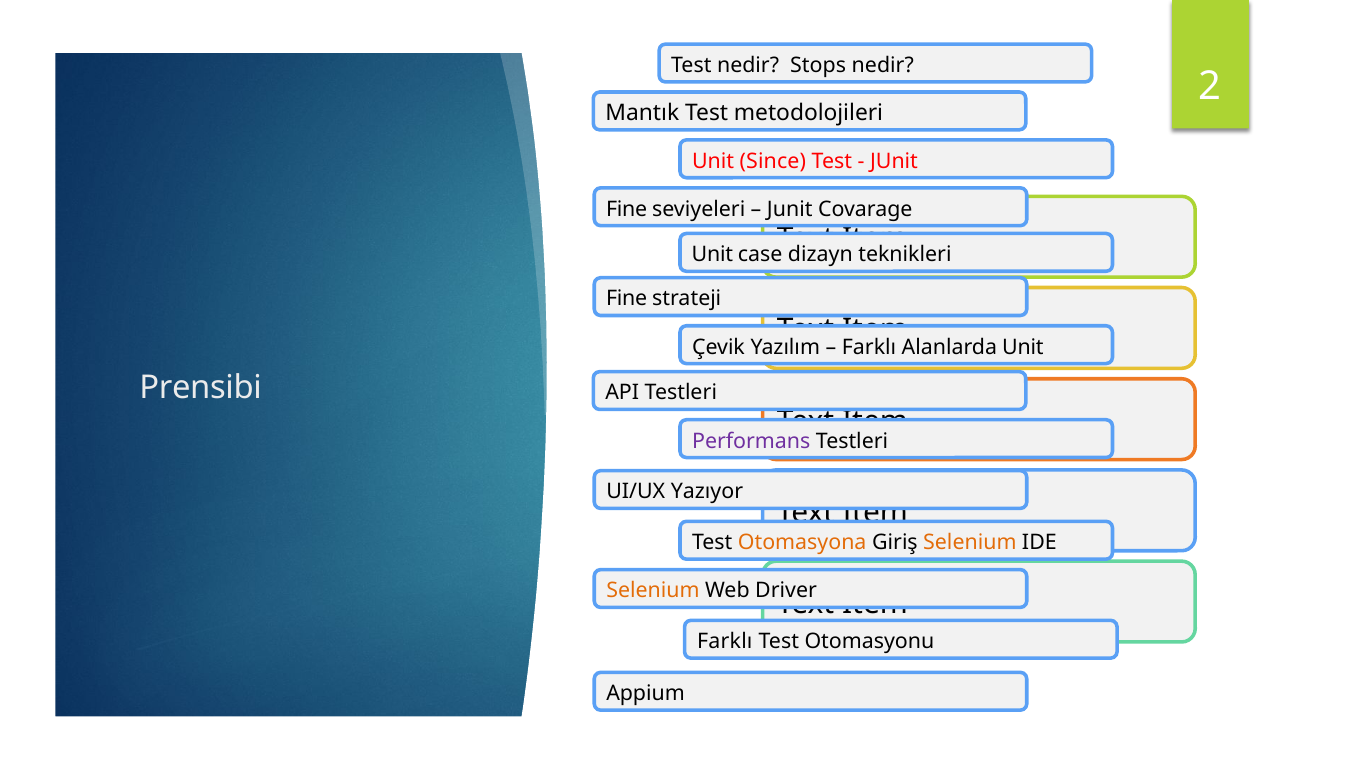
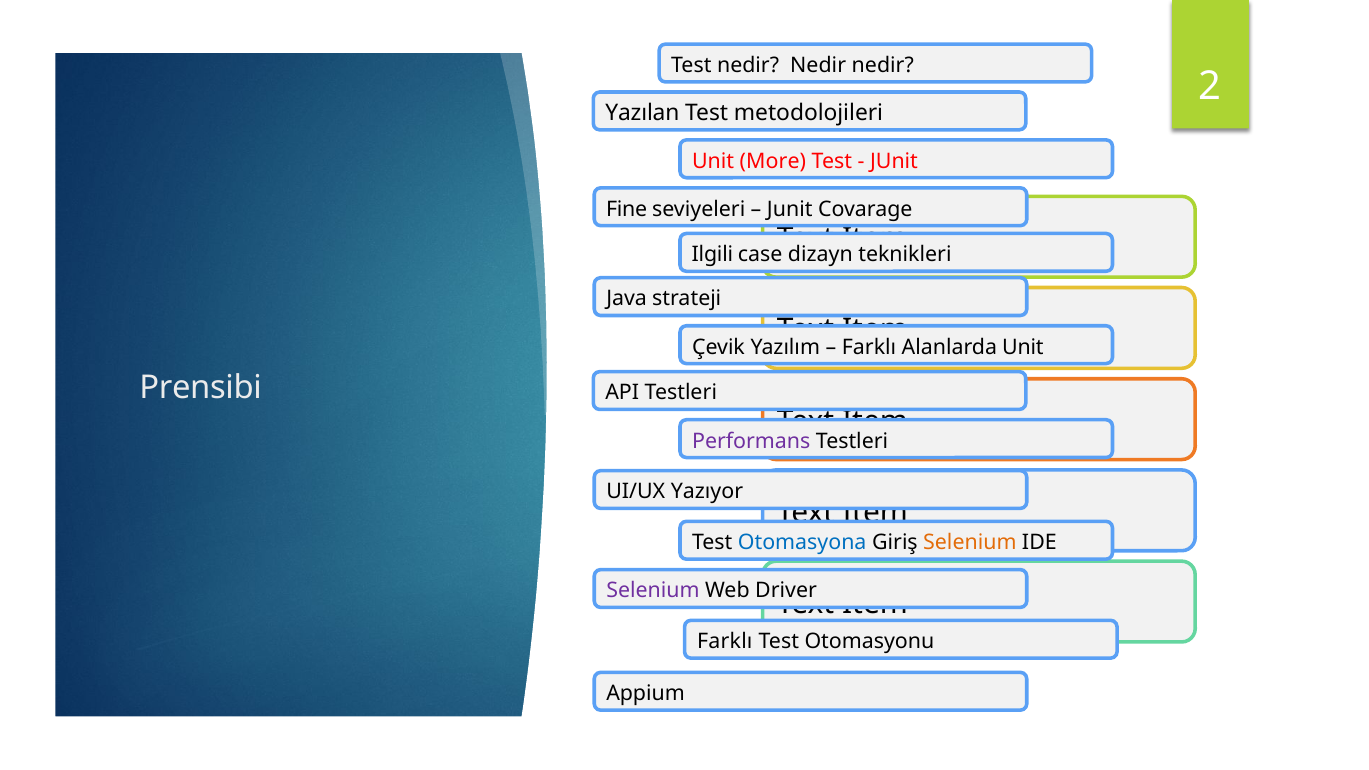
Test nedir Stops: Stops -> Nedir
Mantık: Mantık -> Yazılan
Since: Since -> More
Unit at (712, 255): Unit -> Ilgili
Fine at (627, 299): Fine -> Java
Otomasyona colour: orange -> blue
Selenium at (653, 591) colour: orange -> purple
